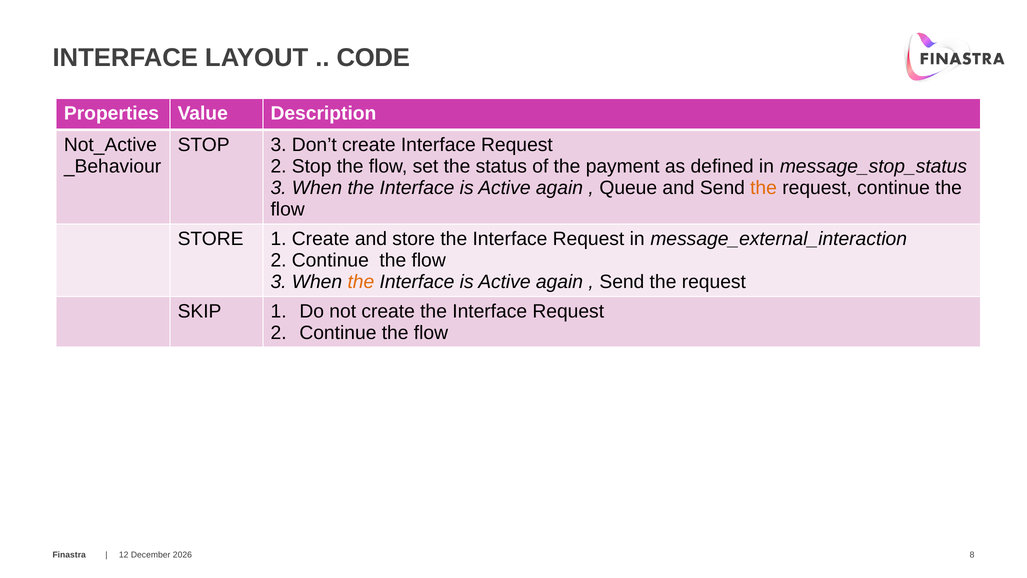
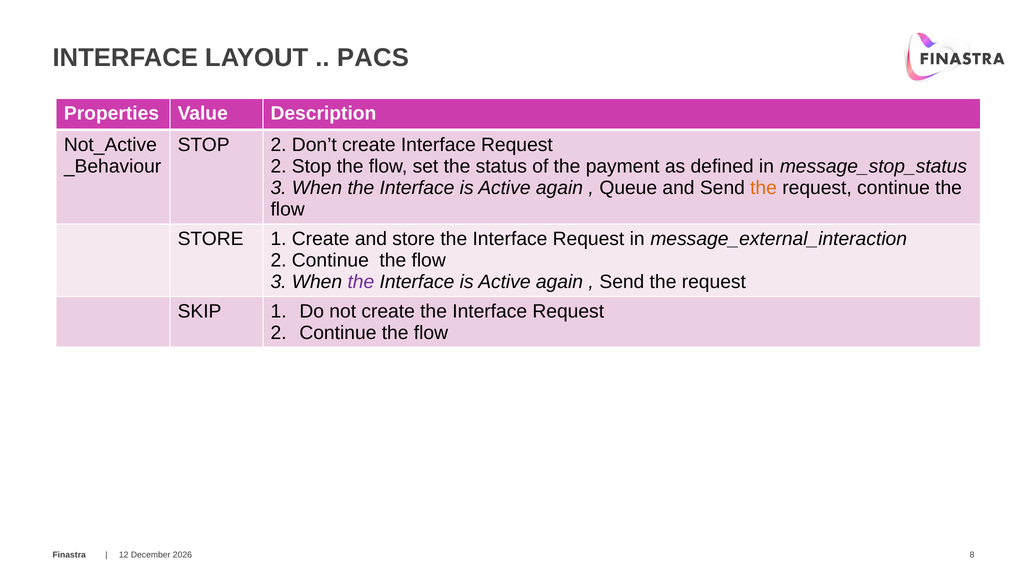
CODE: CODE -> PACS
STOP 3: 3 -> 2
the at (361, 282) colour: orange -> purple
